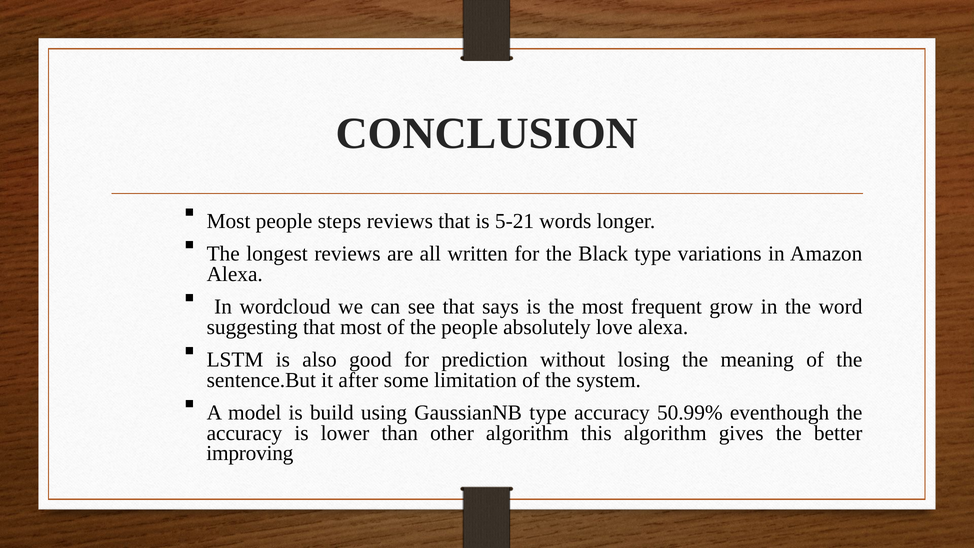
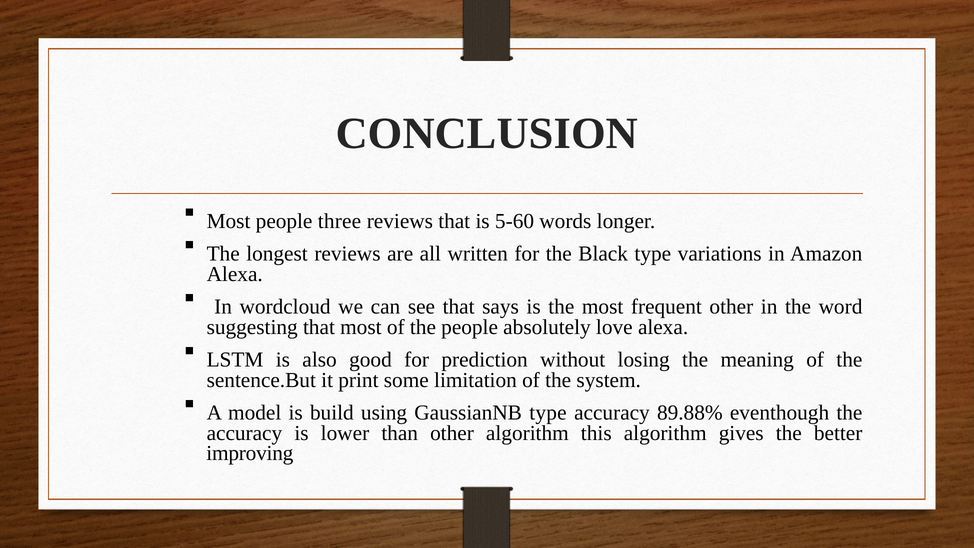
steps: steps -> three
5-21: 5-21 -> 5-60
frequent grow: grow -> other
after: after -> print
50.99%: 50.99% -> 89.88%
